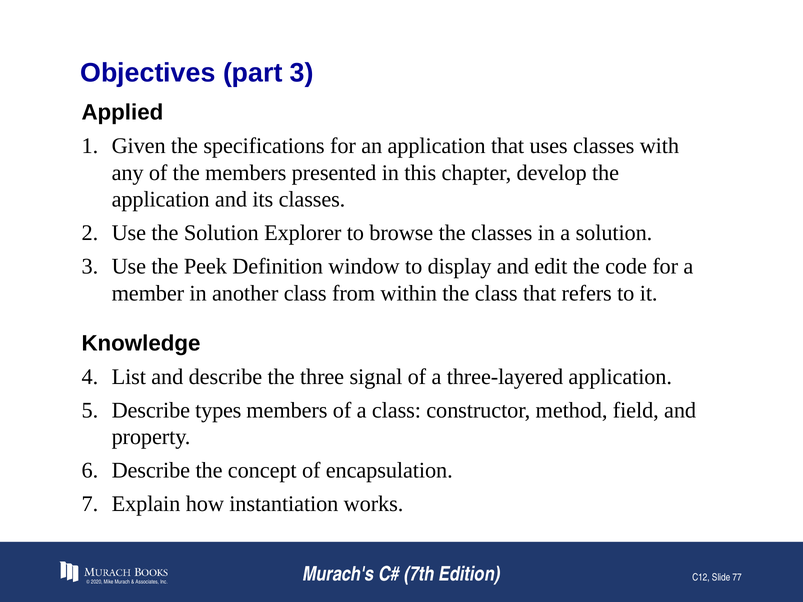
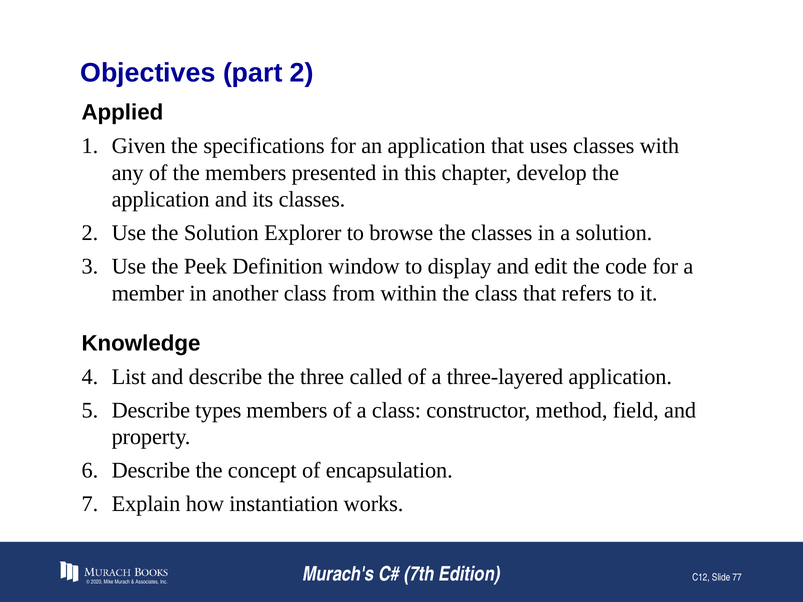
part 3: 3 -> 2
signal: signal -> called
